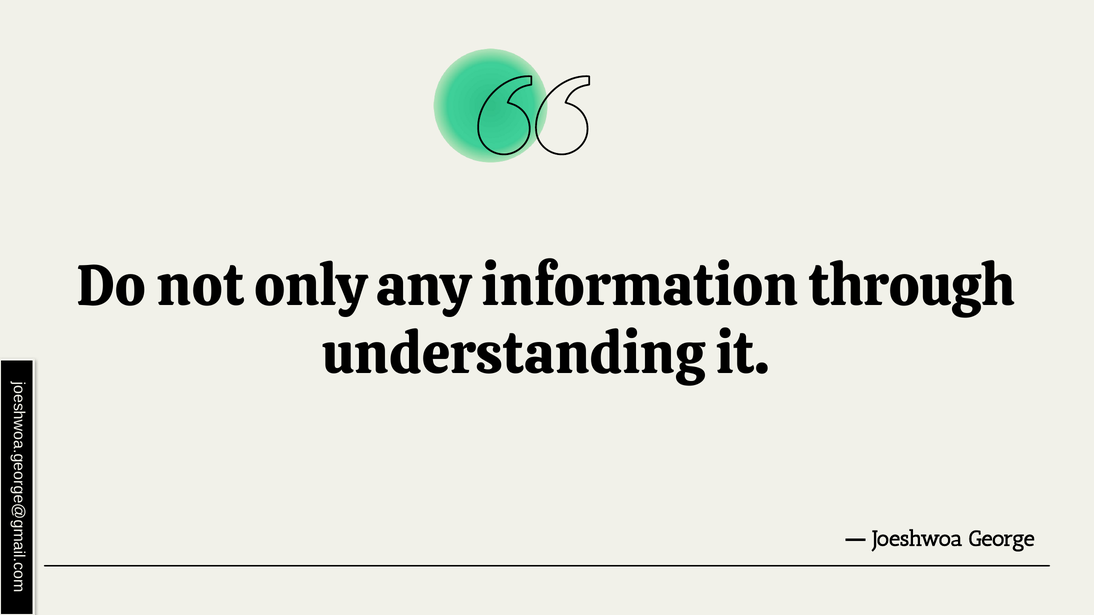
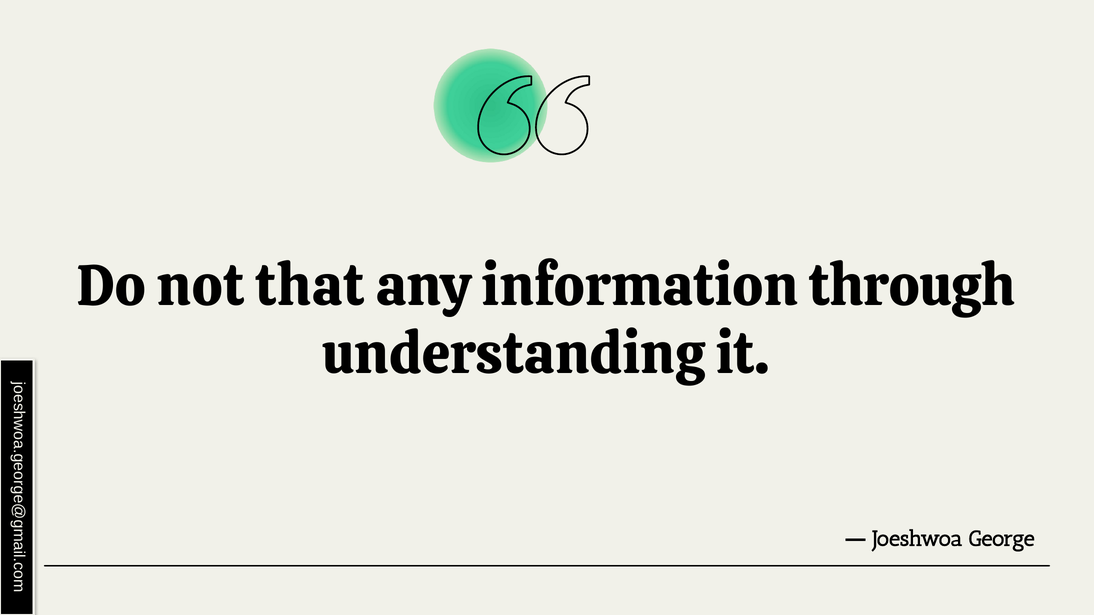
only: only -> that
